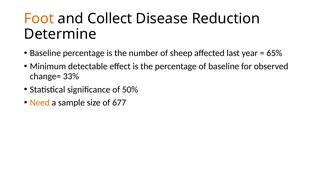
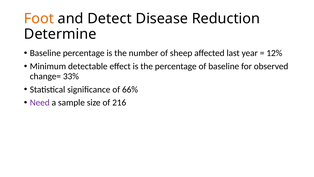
Collect: Collect -> Detect
65%: 65% -> 12%
50%: 50% -> 66%
Need colour: orange -> purple
677: 677 -> 216
